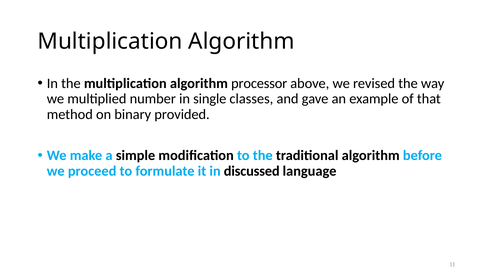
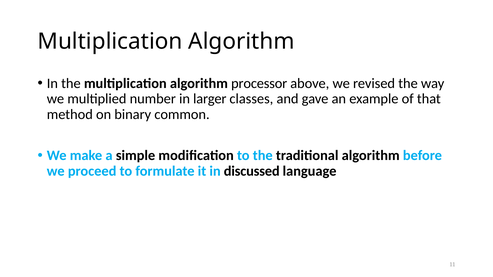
single: single -> larger
provided: provided -> common
